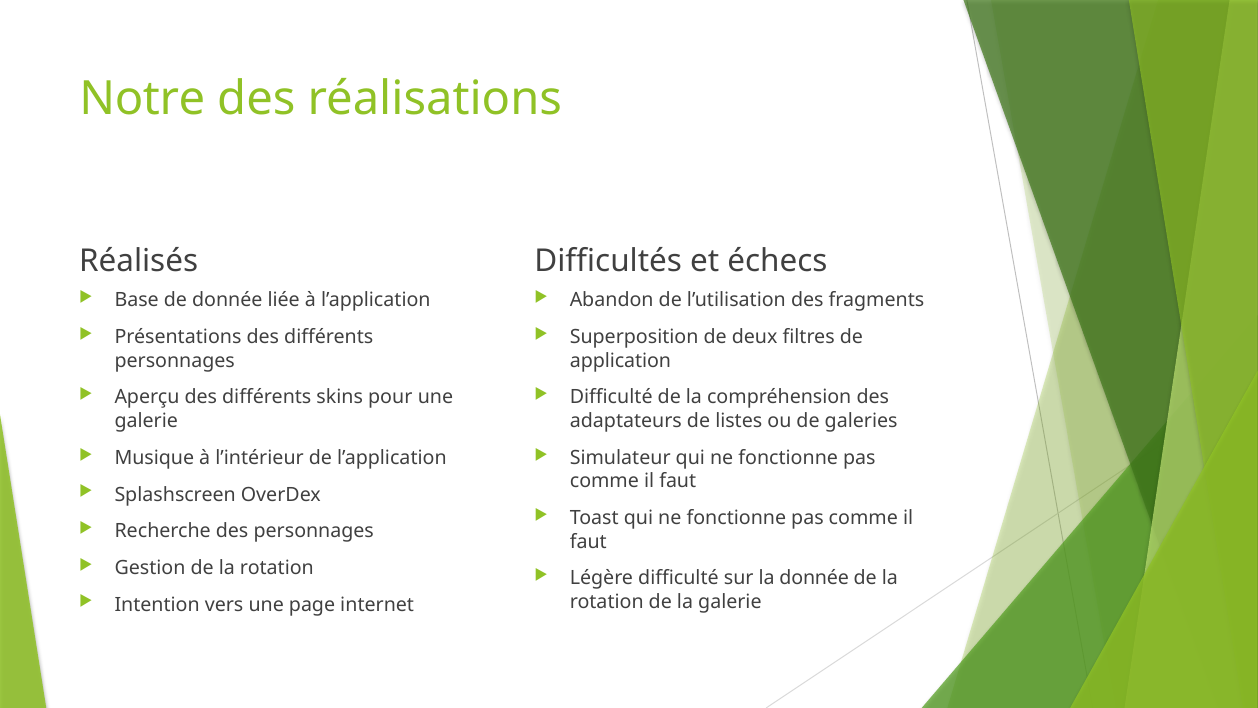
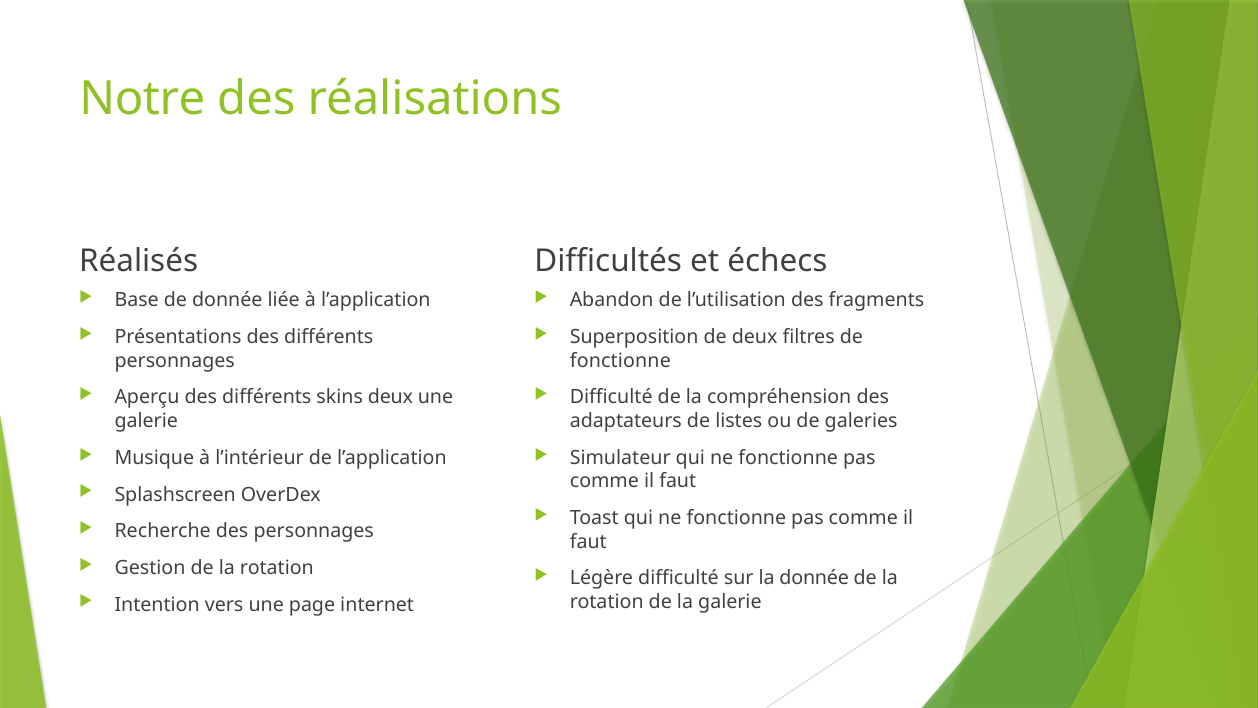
application at (620, 361): application -> fonctionne
skins pour: pour -> deux
